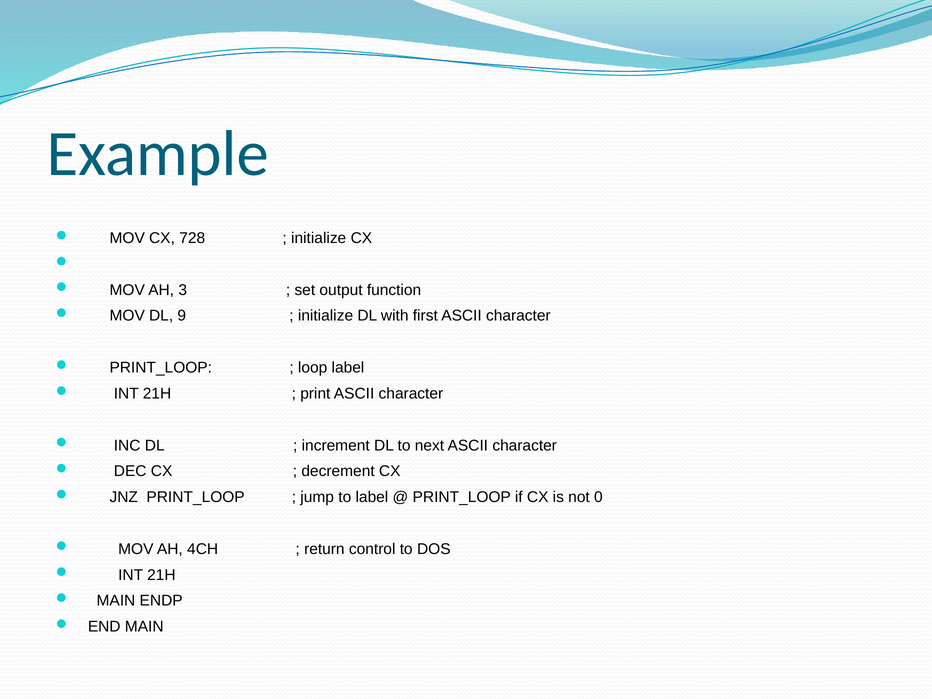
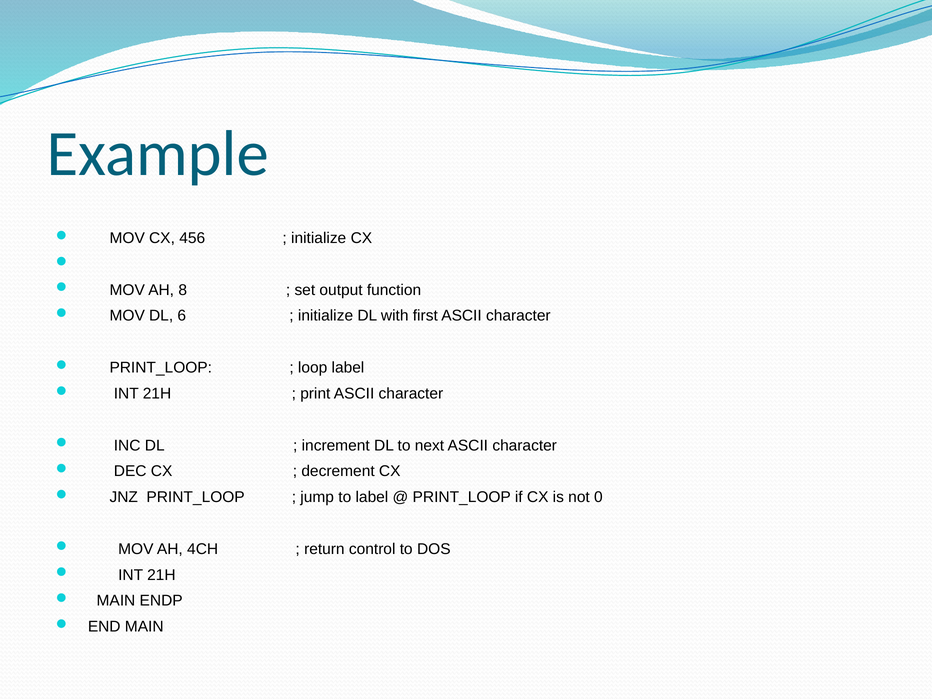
728: 728 -> 456
3: 3 -> 8
9: 9 -> 6
